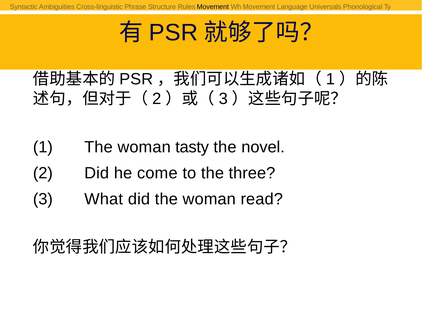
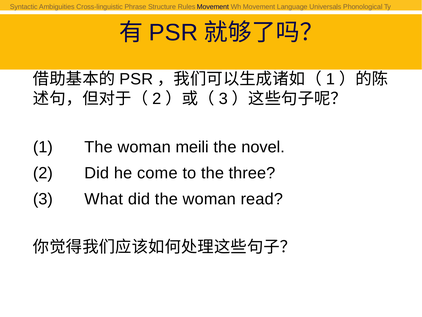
tasty: tasty -> meili
